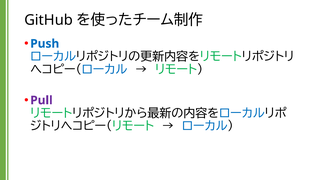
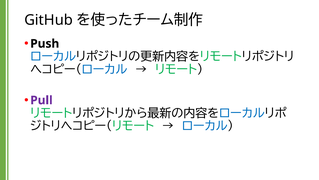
Push colour: blue -> black
